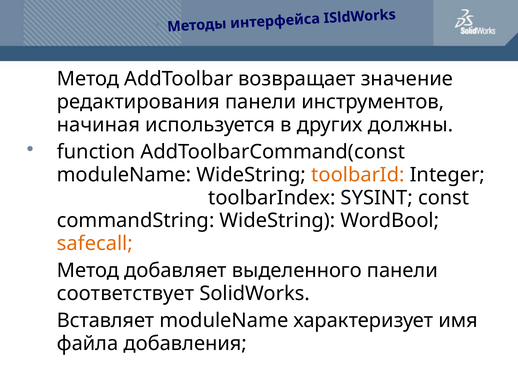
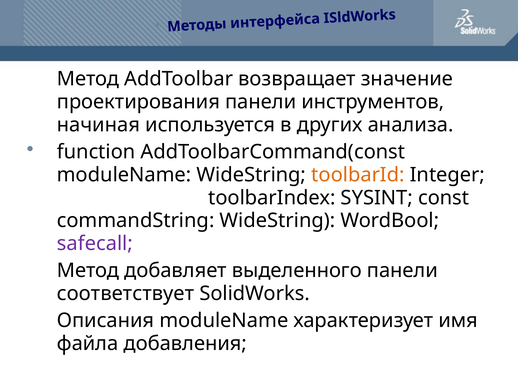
редактирования: редактирования -> проектирования
должны: должны -> анализа
safecall colour: orange -> purple
Вставляет: Вставляет -> Описания
